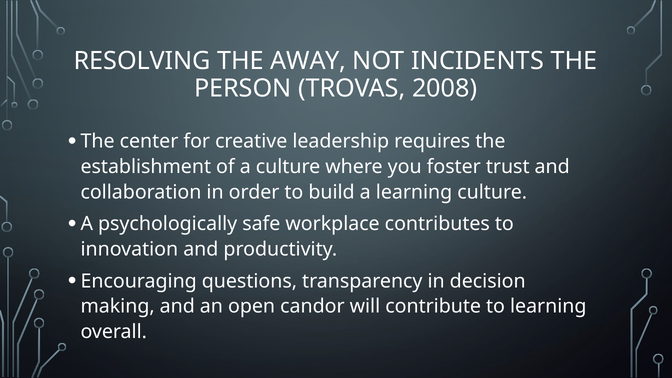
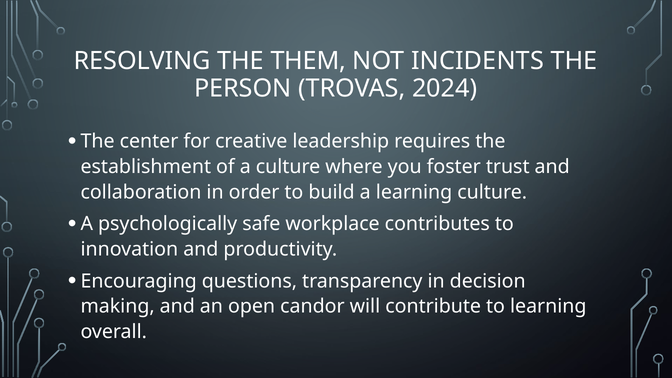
AWAY: AWAY -> THEM
2008: 2008 -> 2024
